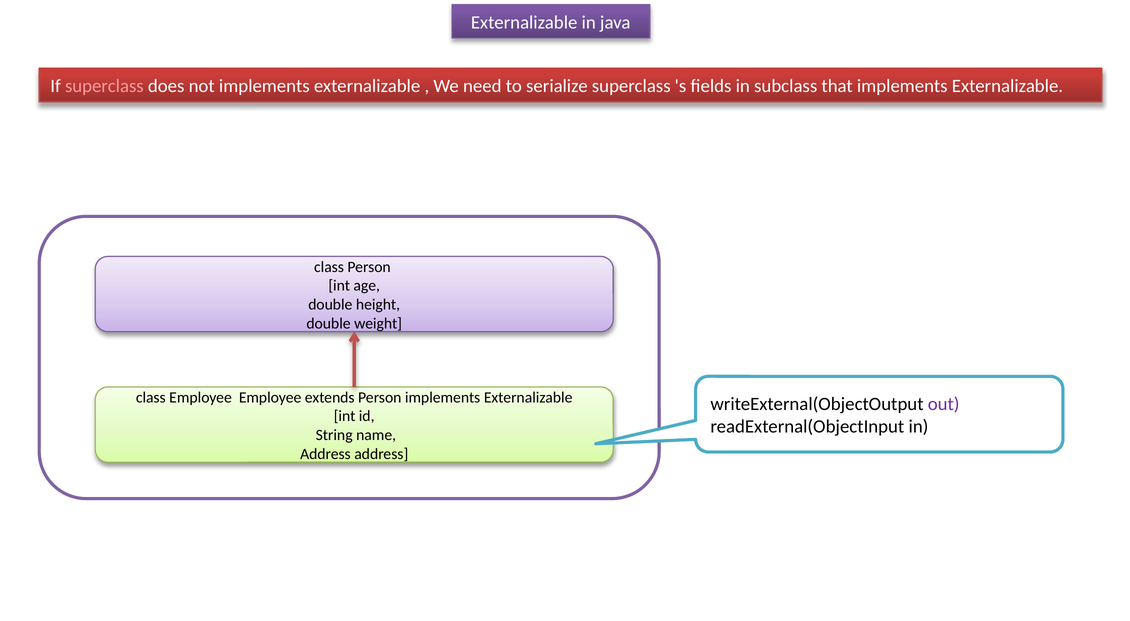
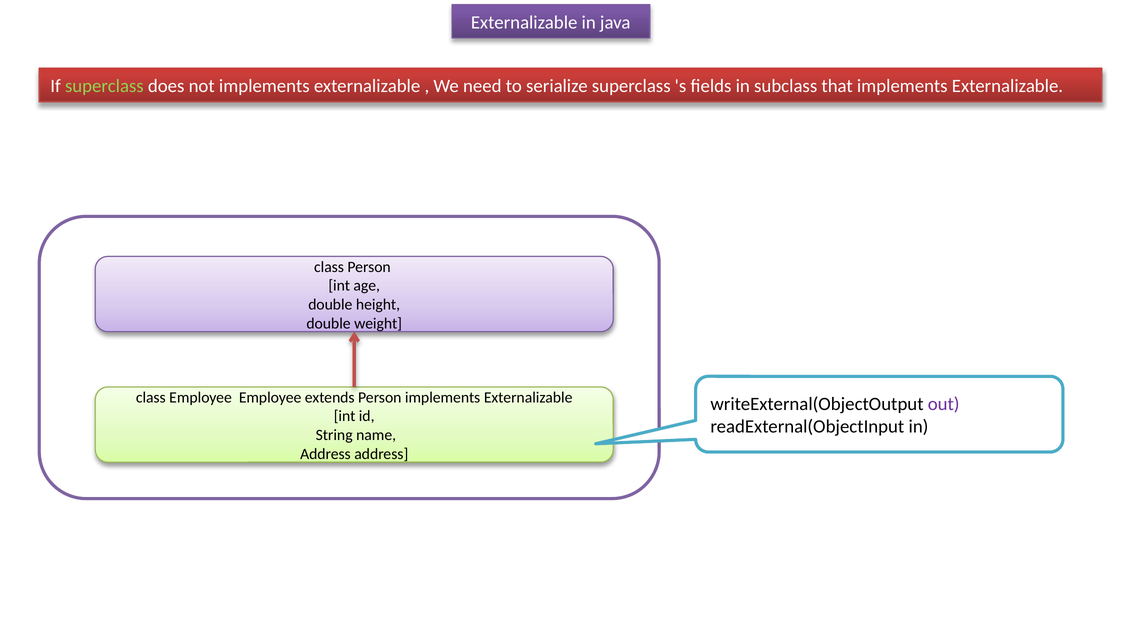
superclass at (104, 86) colour: pink -> light green
